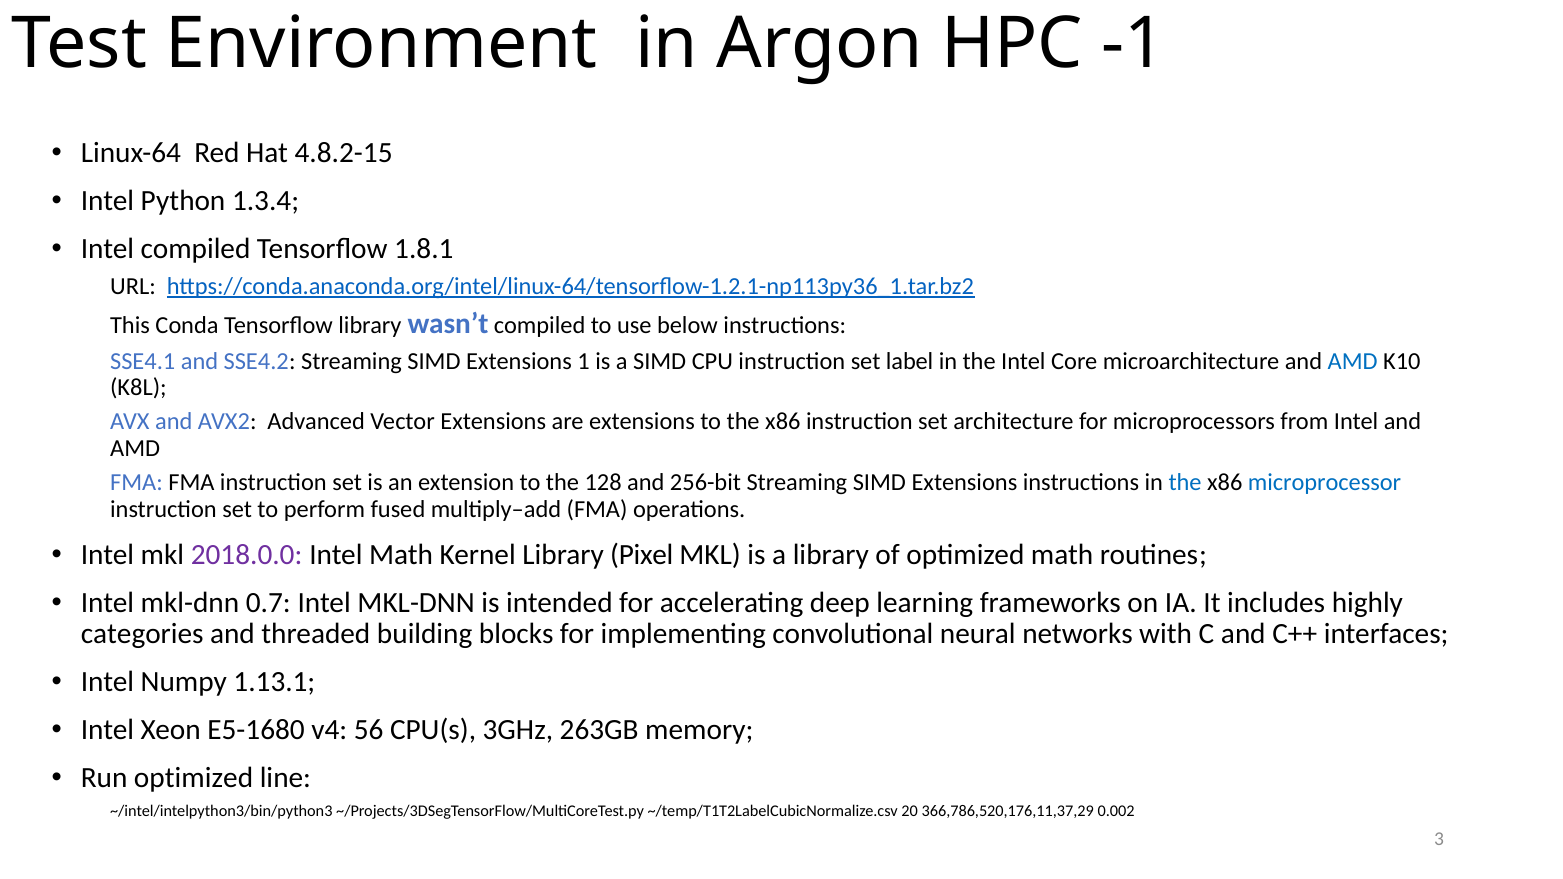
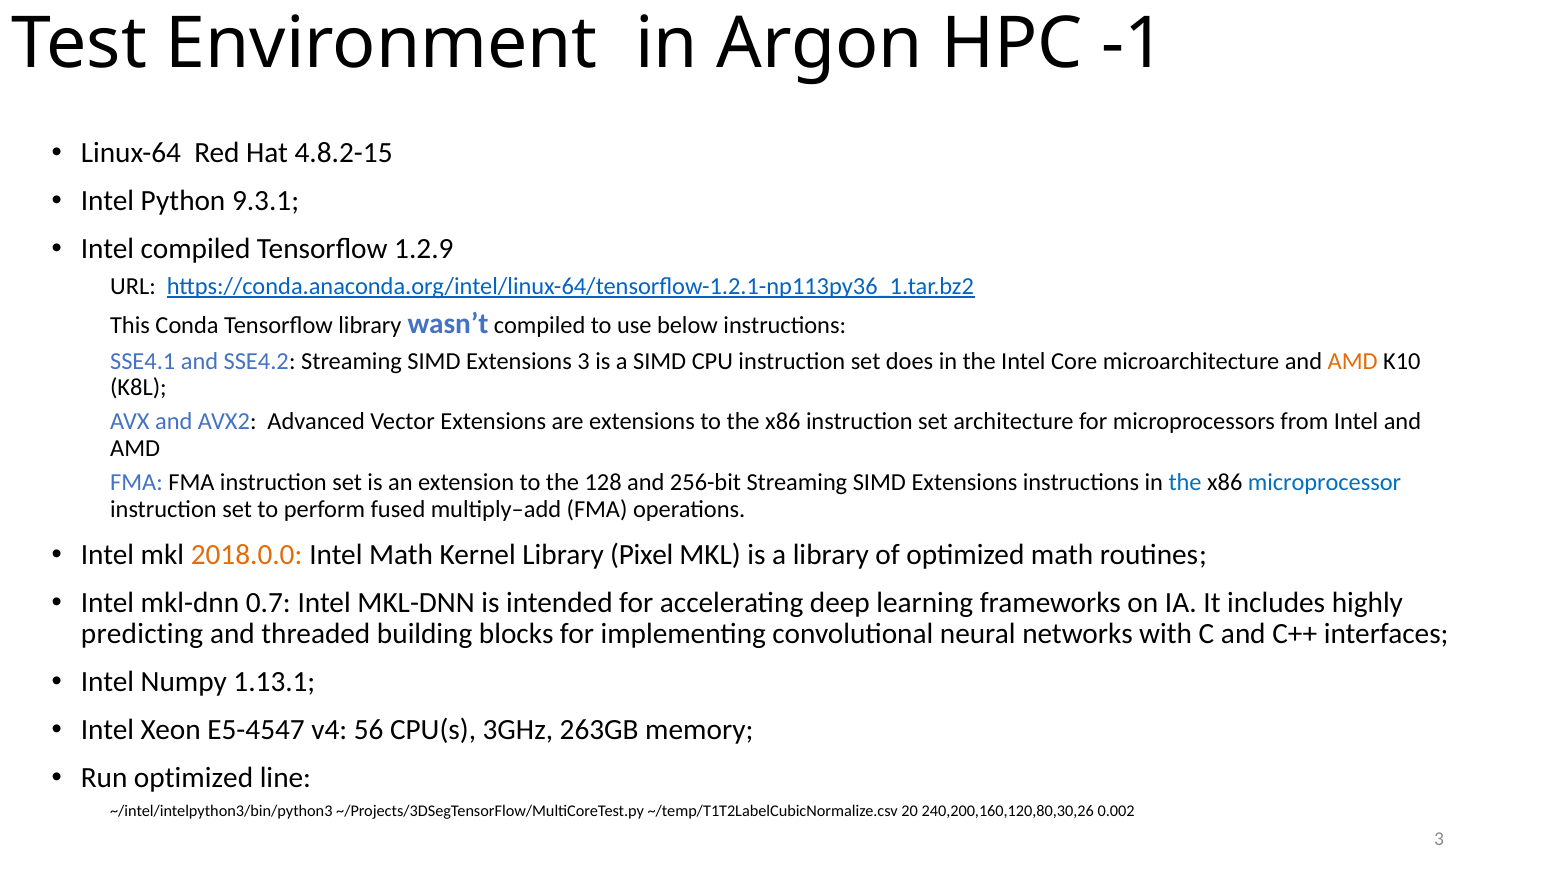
1.3.4: 1.3.4 -> 9.3.1
1.8.1: 1.8.1 -> 1.2.9
Extensions 1: 1 -> 3
label: label -> does
AMD at (1353, 361) colour: blue -> orange
2018.0.0 colour: purple -> orange
categories: categories -> predicting
E5-1680: E5-1680 -> E5-4547
366,786,520,176,11,37,29: 366,786,520,176,11,37,29 -> 240,200,160,120,80,30,26
